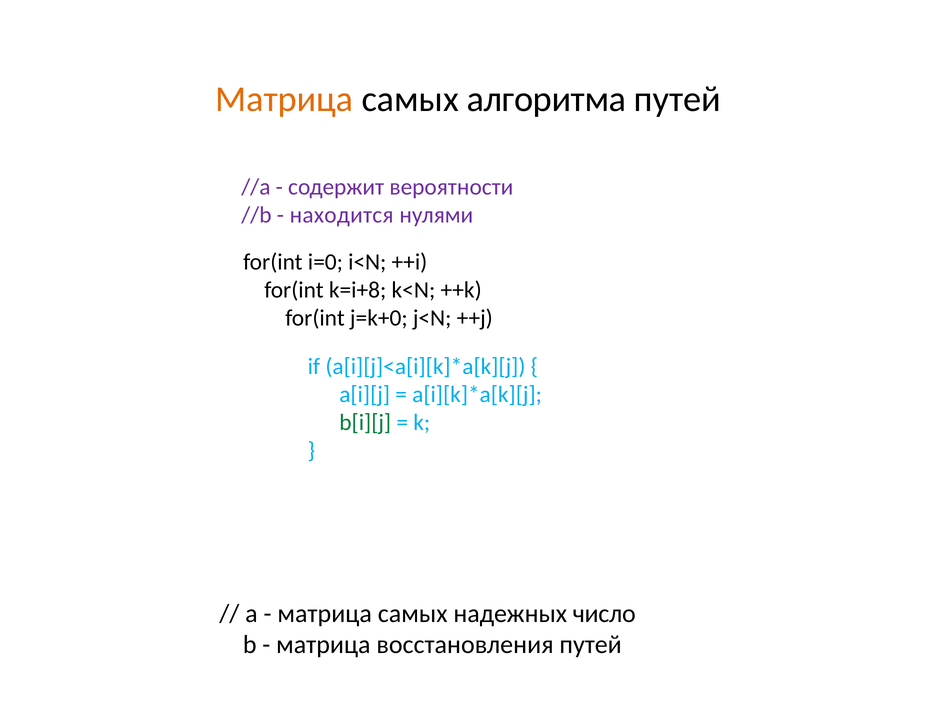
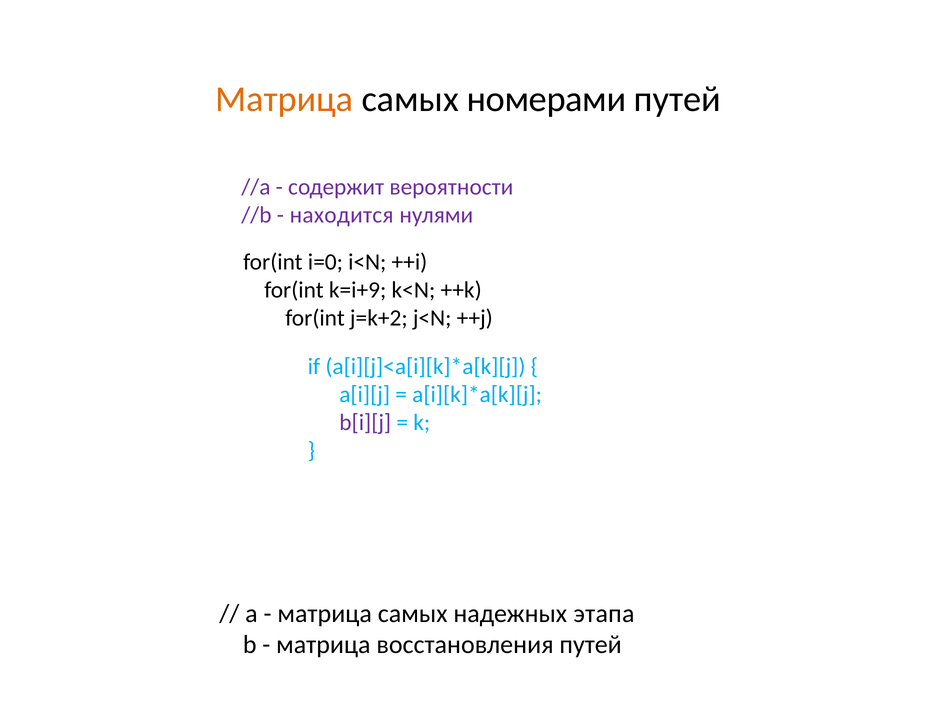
алгоритма: алгоритма -> номерами
k=i+8: k=i+8 -> k=i+9
j=k+0: j=k+0 -> j=k+2
b[i][j colour: green -> purple
число: число -> этапа
